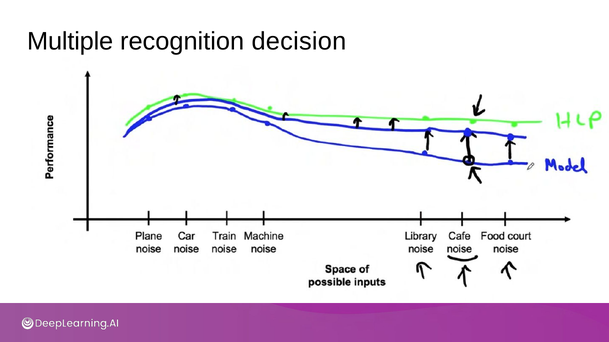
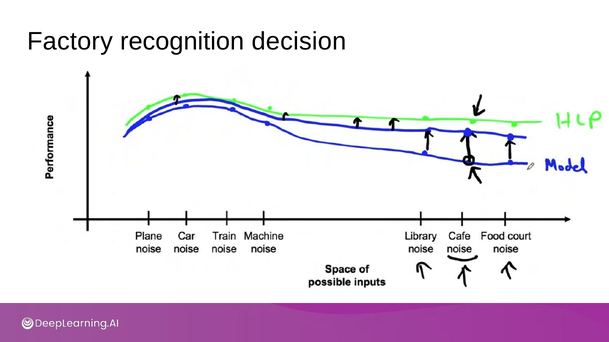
Multiple: Multiple -> Factory
